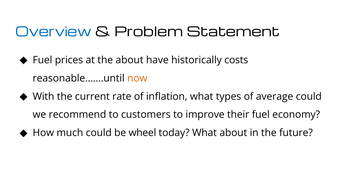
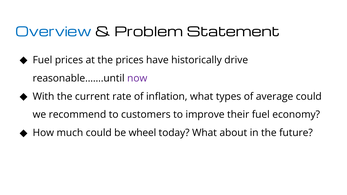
the about: about -> prices
costs: costs -> drive
now colour: orange -> purple
